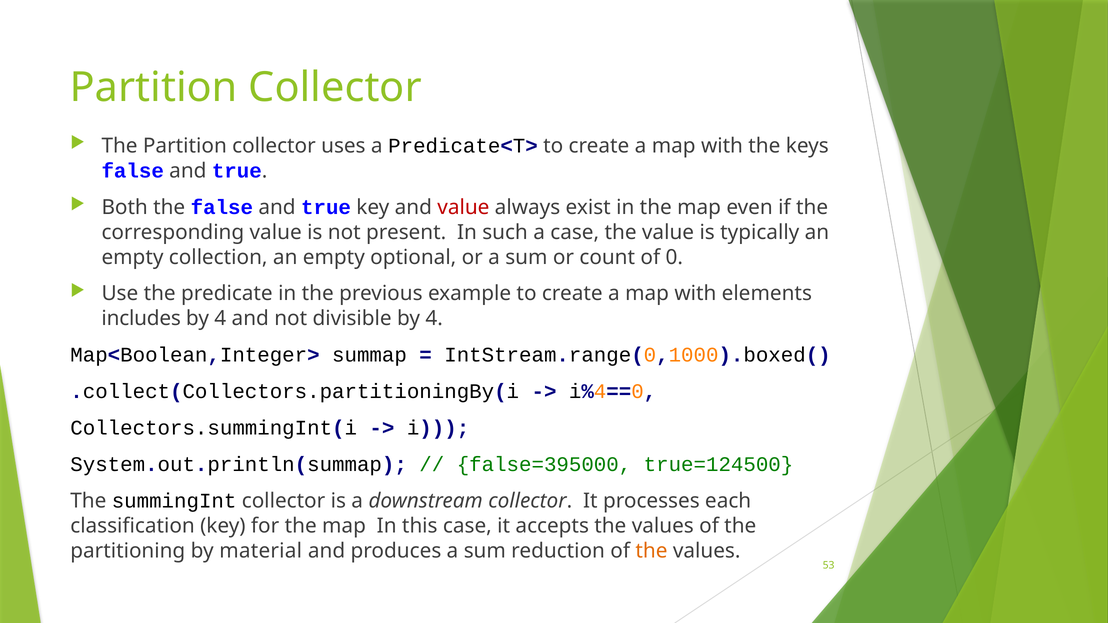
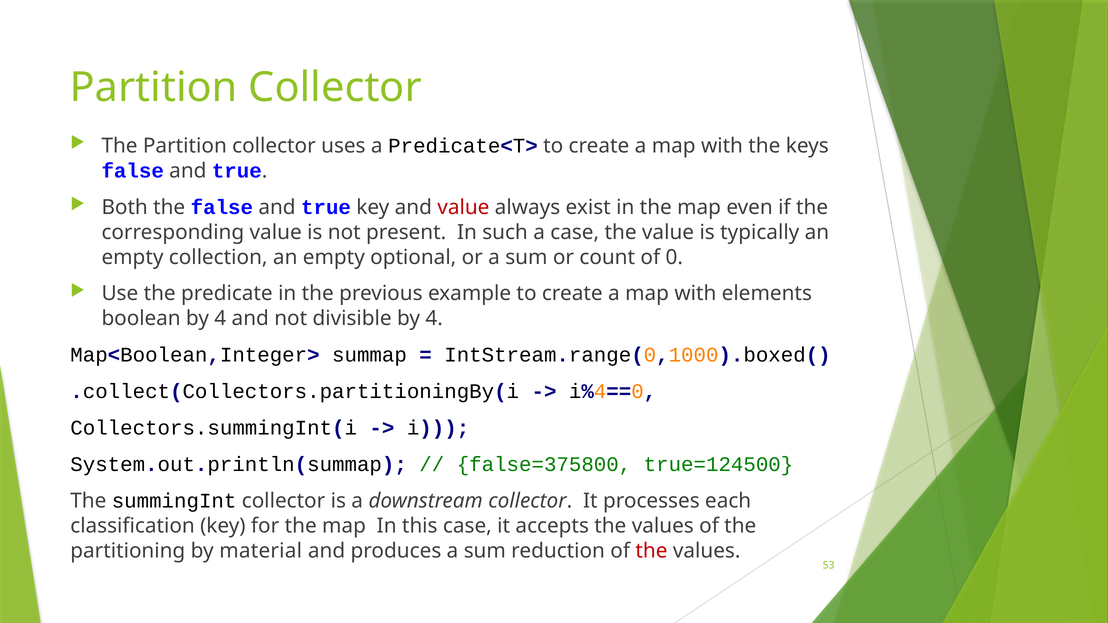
includes: includes -> boolean
false=395000: false=395000 -> false=375800
the at (651, 551) colour: orange -> red
